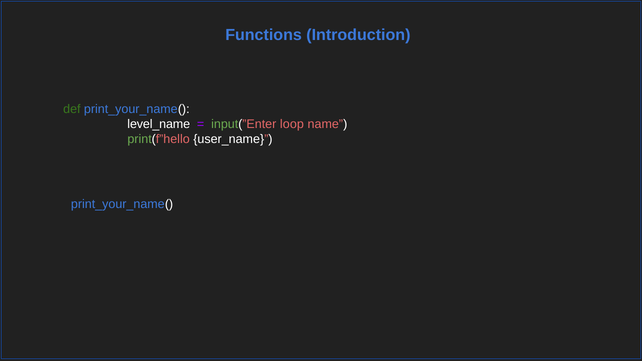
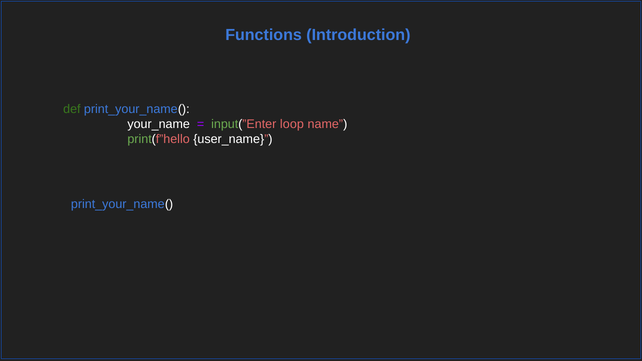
level_name: level_name -> your_name
